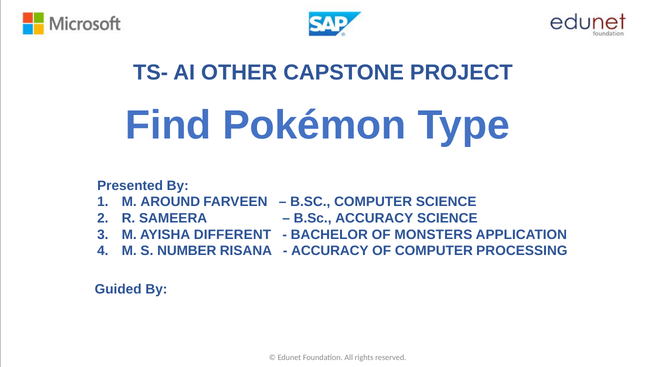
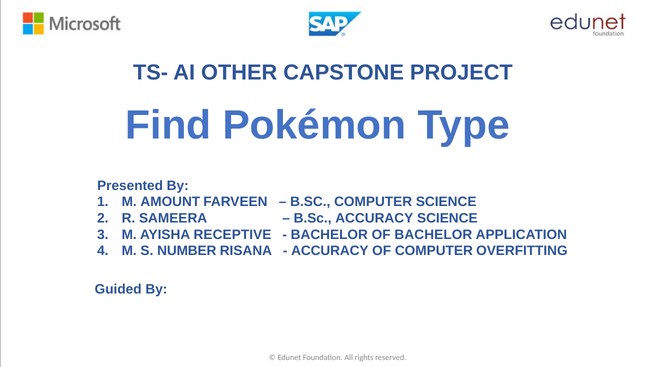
AROUND: AROUND -> AMOUNT
DIFFERENT: DIFFERENT -> RECEPTIVE
OF MONSTERS: MONSTERS -> BACHELOR
PROCESSING: PROCESSING -> OVERFITTING
